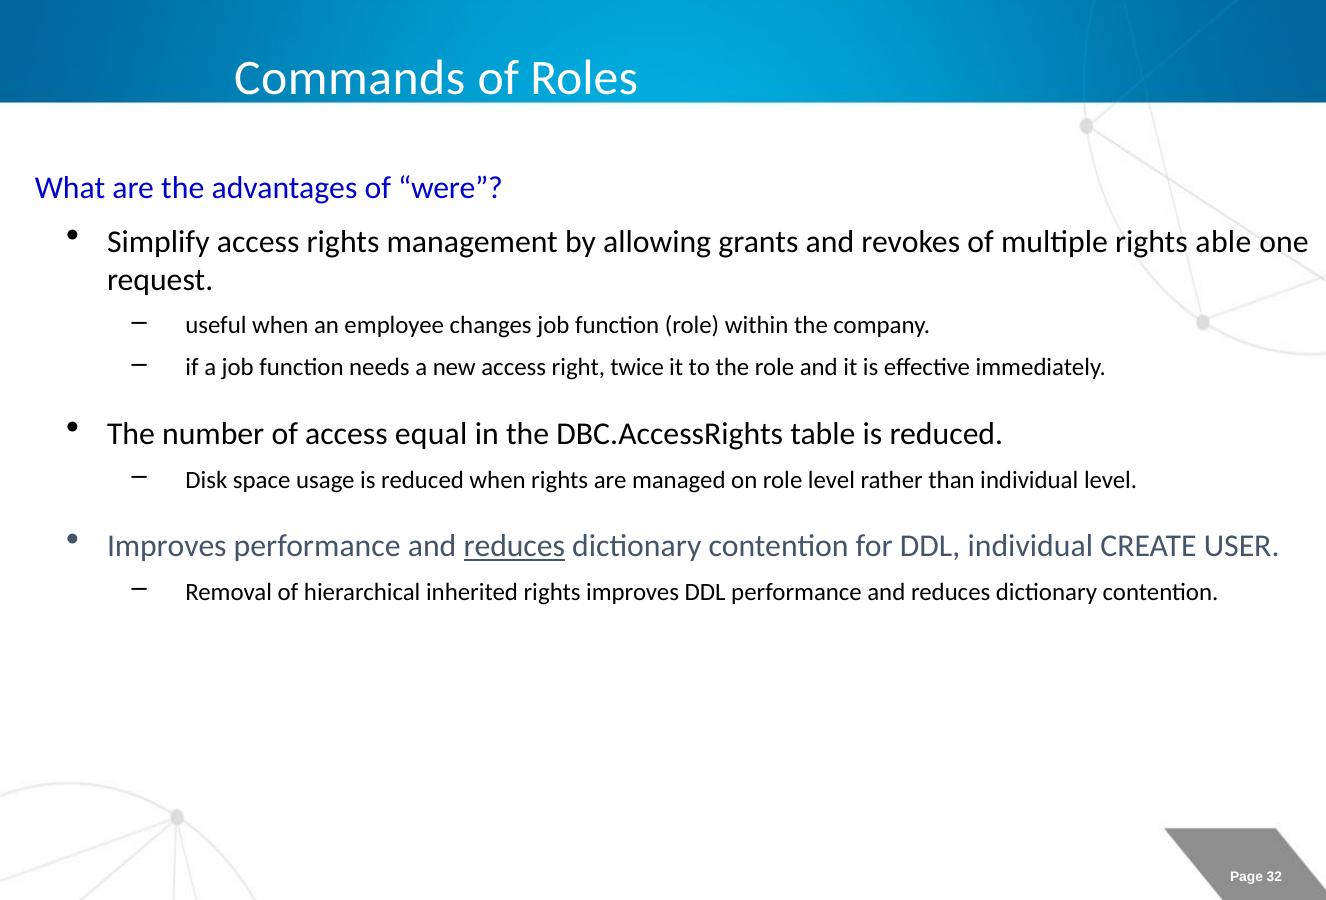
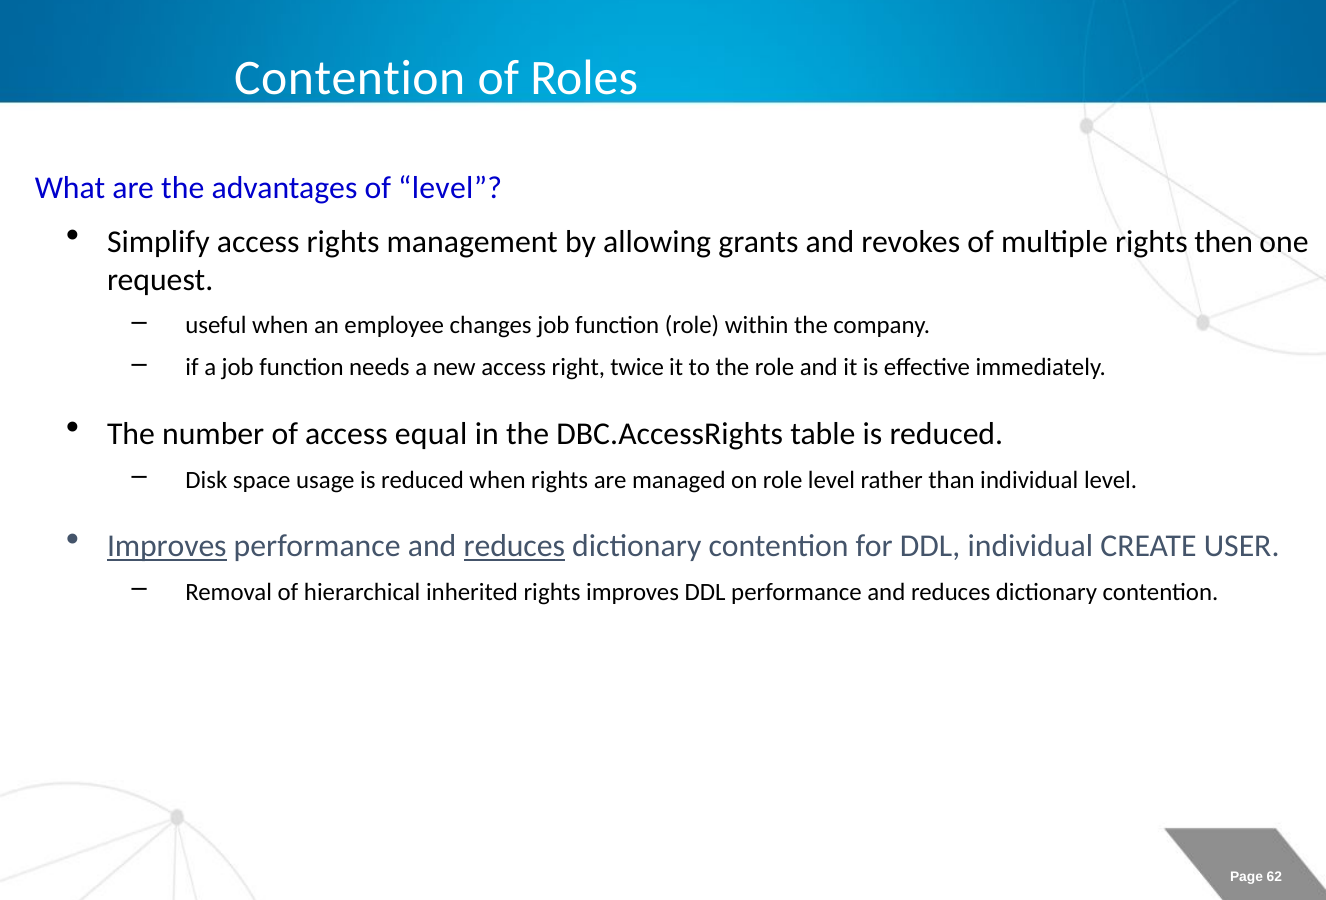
Commands at (350, 78): Commands -> Contention
of were: were -> level
able: able -> then
Improves at (167, 546) underline: none -> present
32: 32 -> 62
